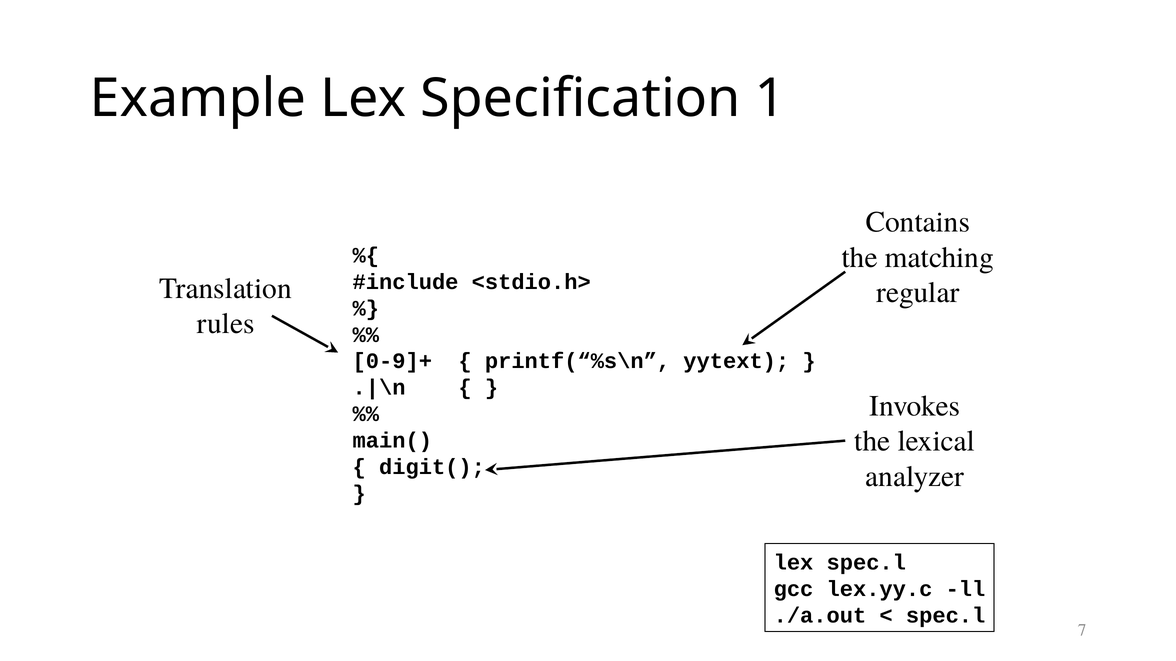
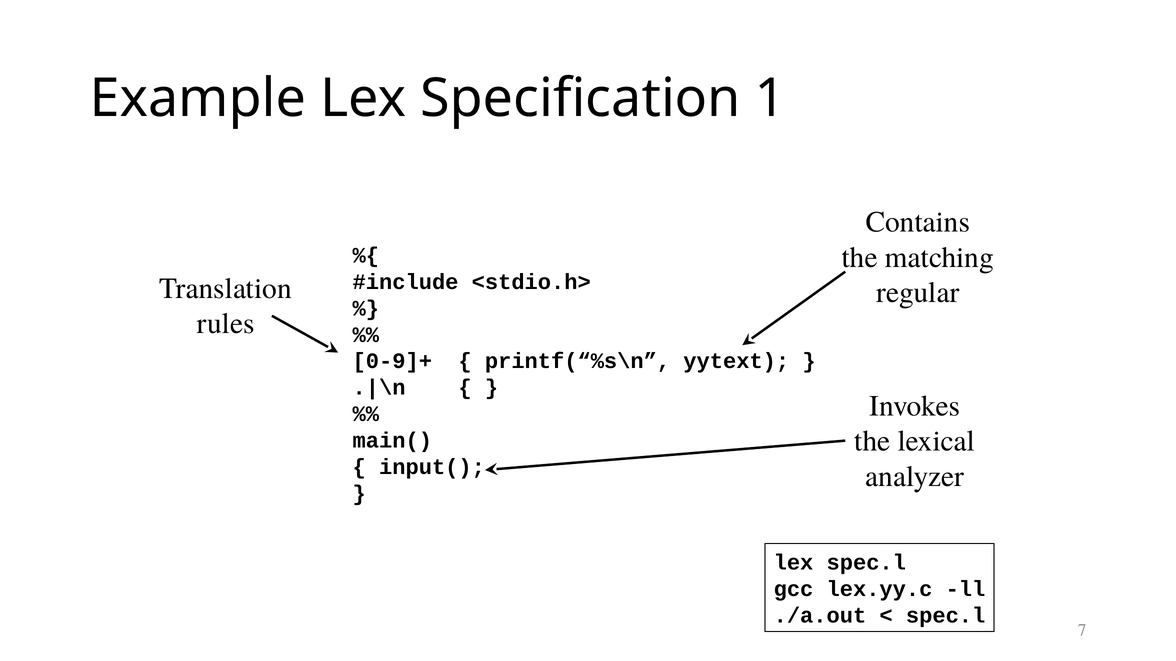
digit(: digit( -> input(
